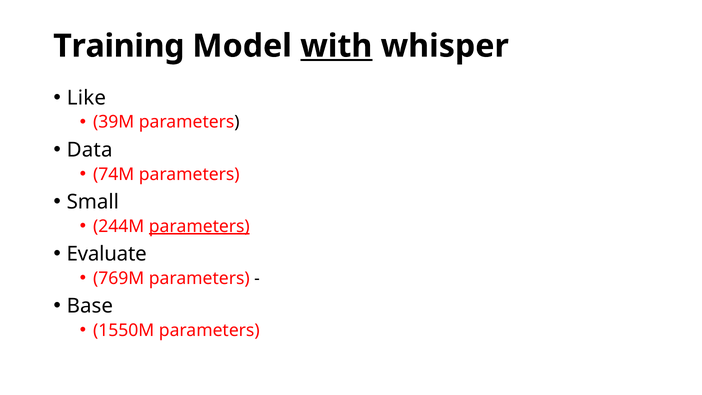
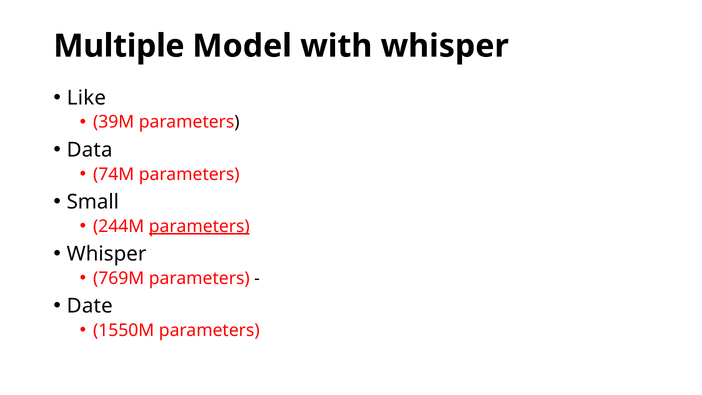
Training: Training -> Multiple
with underline: present -> none
Evaluate at (107, 254): Evaluate -> Whisper
Base: Base -> Date
